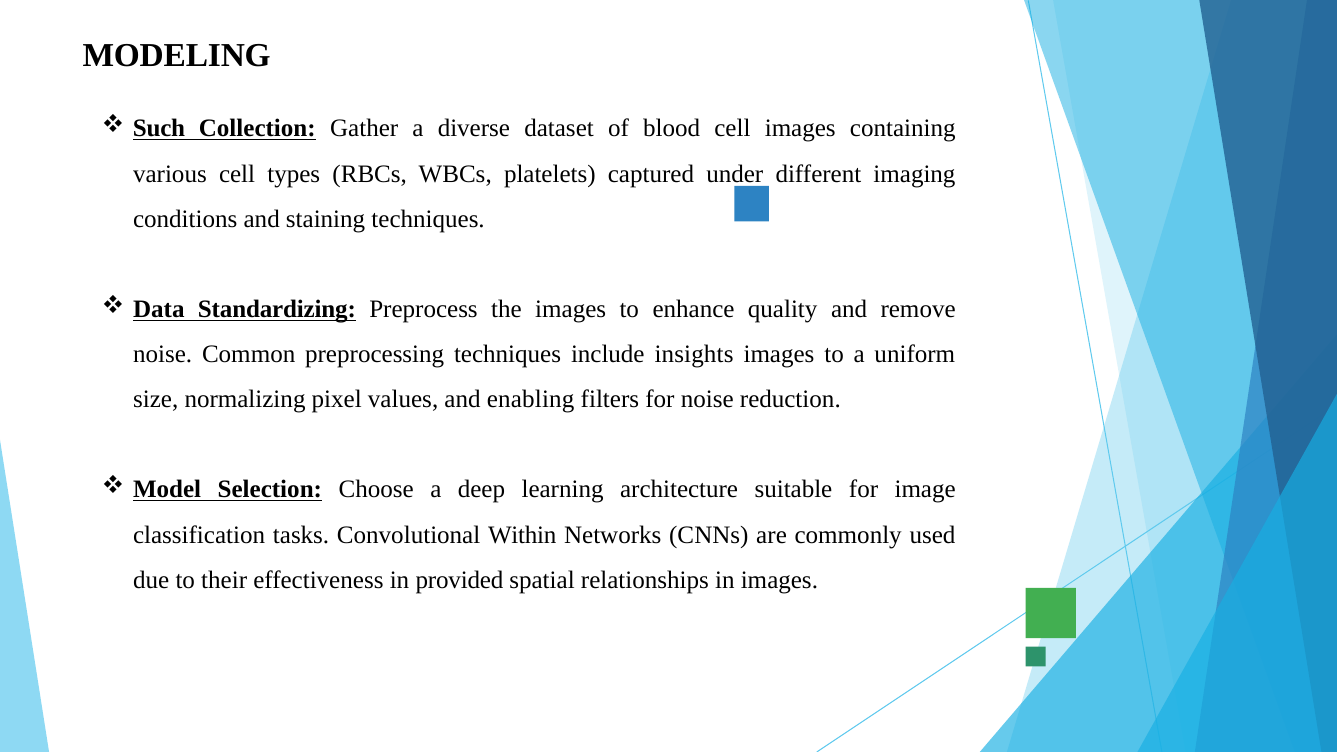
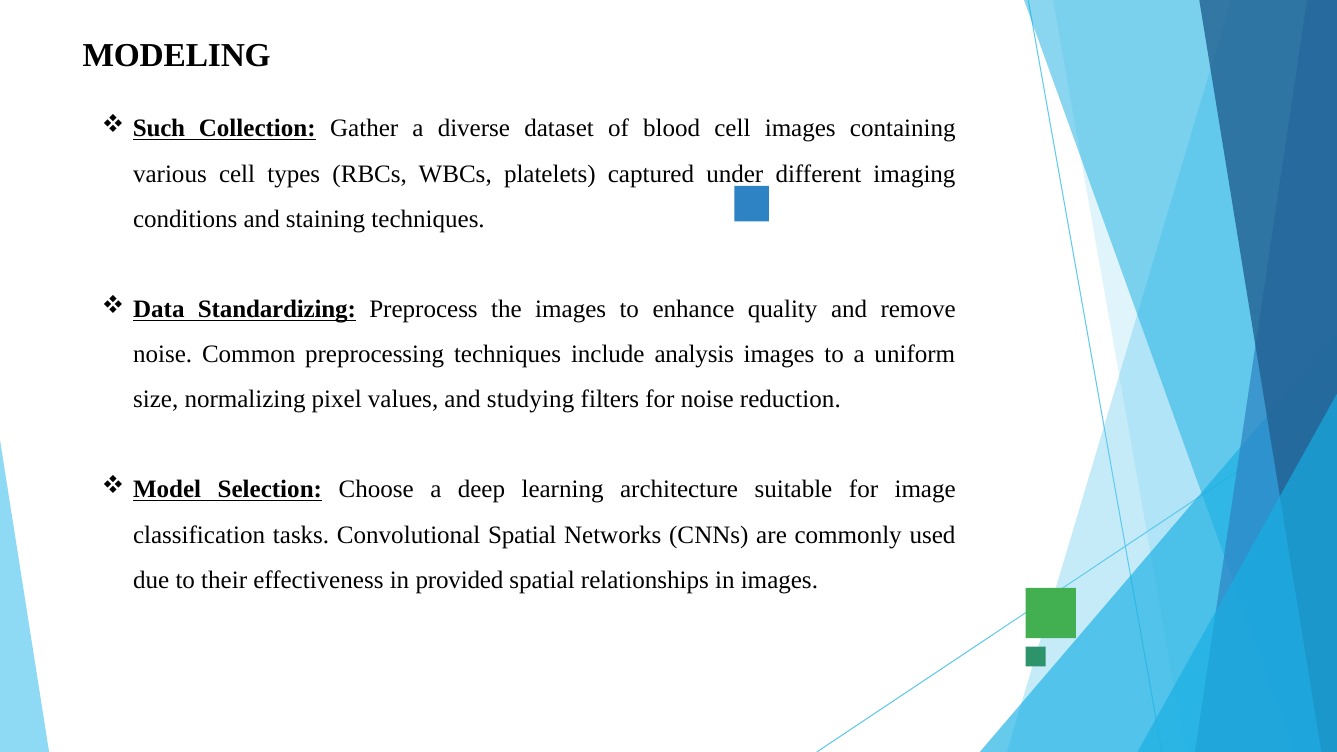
insights: insights -> analysis
enabling: enabling -> studying
Convolutional Within: Within -> Spatial
